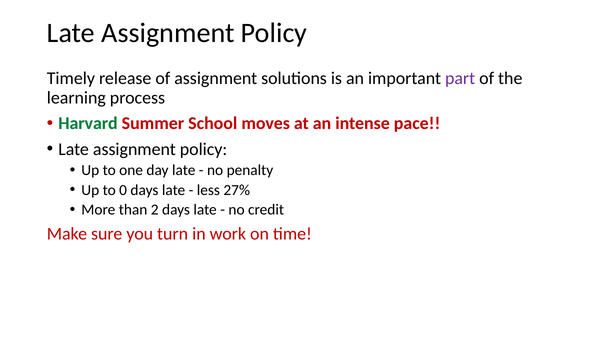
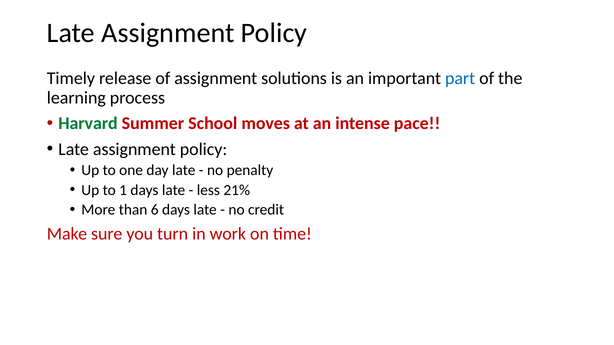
part colour: purple -> blue
0: 0 -> 1
27%: 27% -> 21%
2: 2 -> 6
